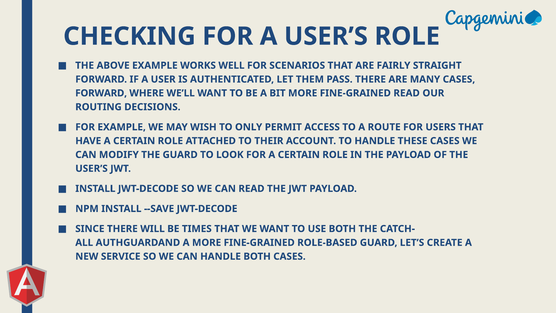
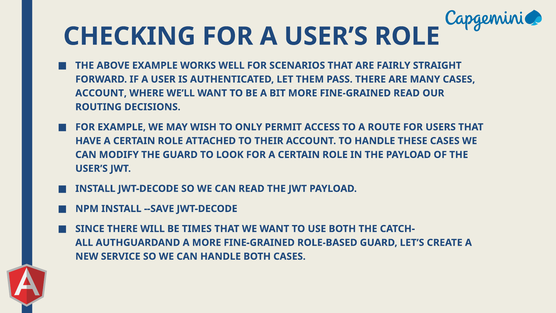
FORWARD at (101, 93): FORWARD -> ACCOUNT
